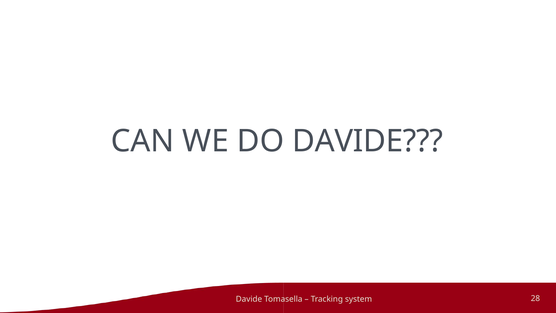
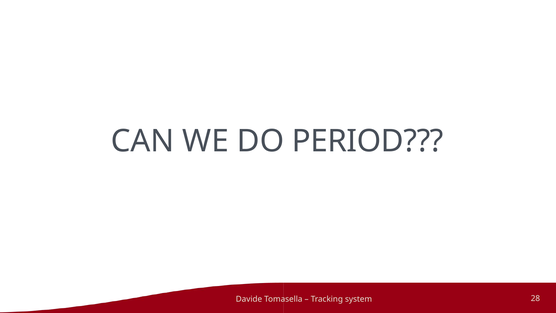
DO DAVIDE: DAVIDE -> PERIOD
